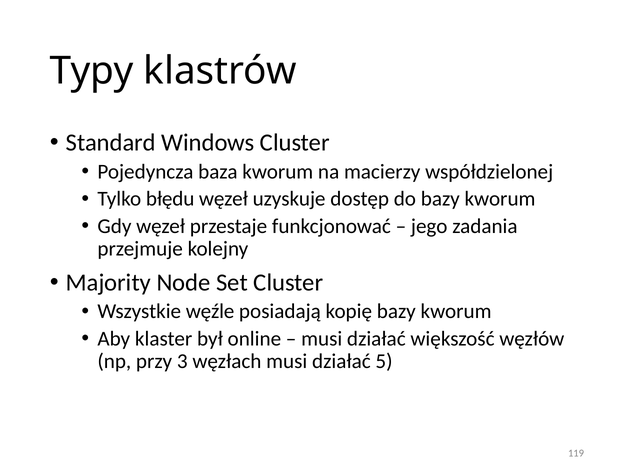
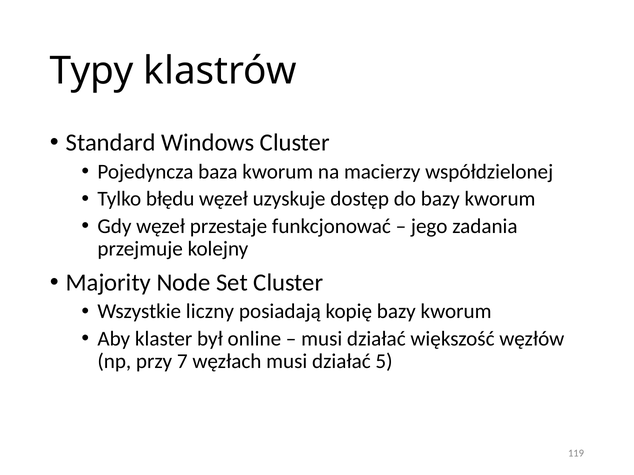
węźle: węźle -> liczny
3: 3 -> 7
